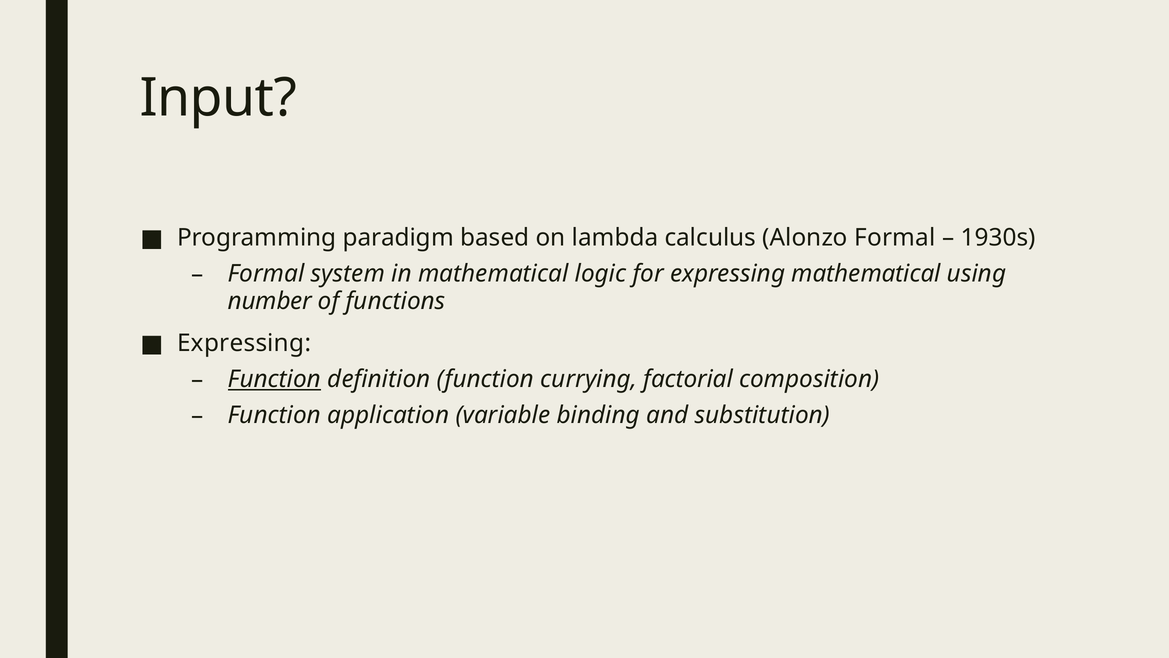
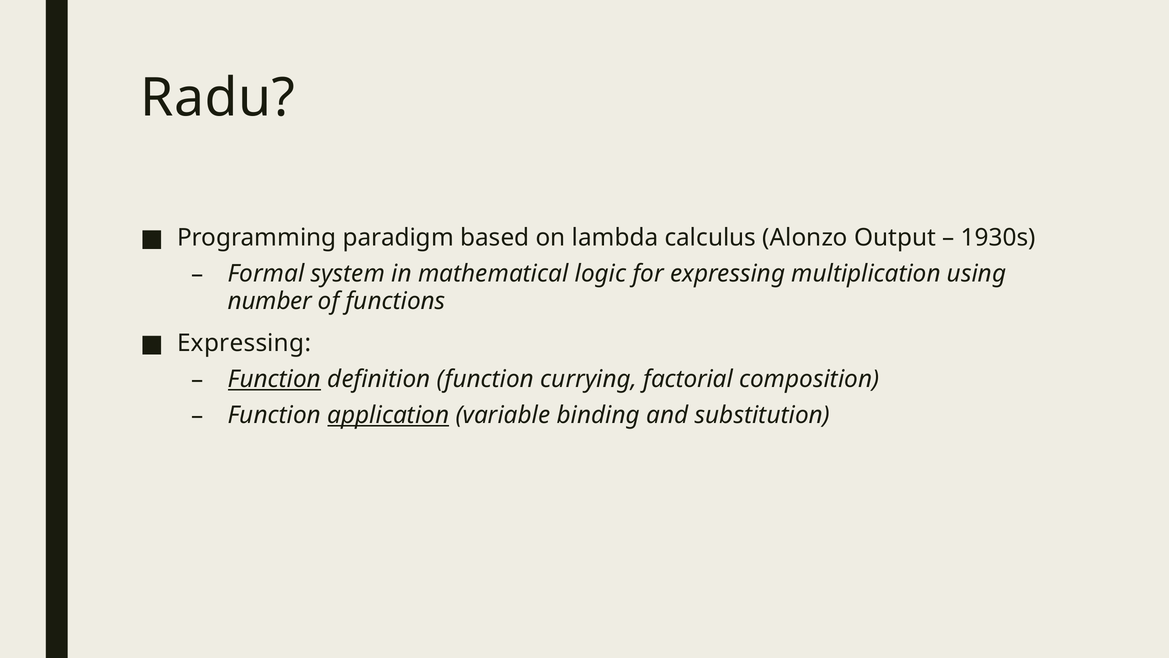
Input: Input -> Radu
Alonzo Formal: Formal -> Output
expressing mathematical: mathematical -> multiplication
application underline: none -> present
